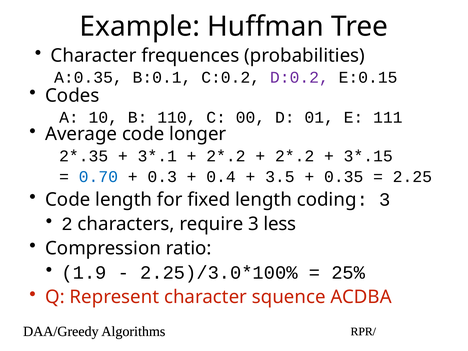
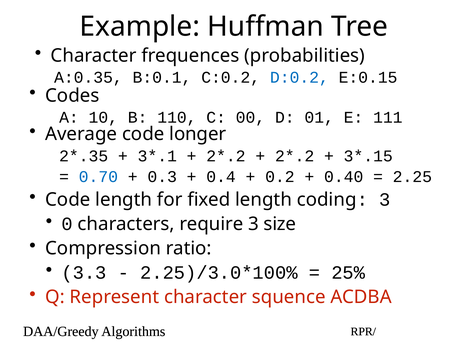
D:0.2 colour: purple -> blue
3.5: 3.5 -> 0.2
0.35: 0.35 -> 0.40
2: 2 -> 0
less: less -> size
1.9: 1.9 -> 3.3
